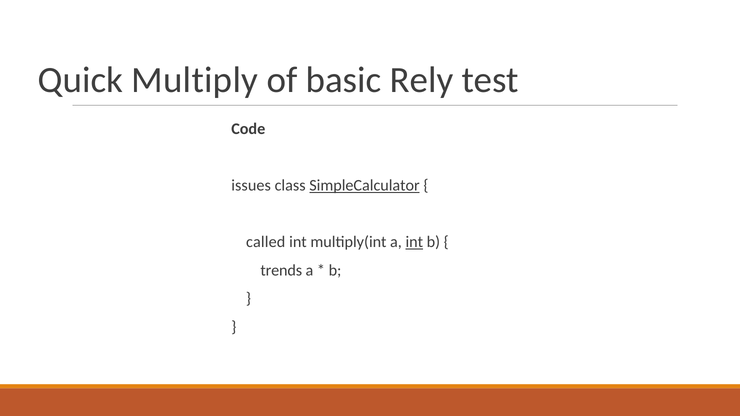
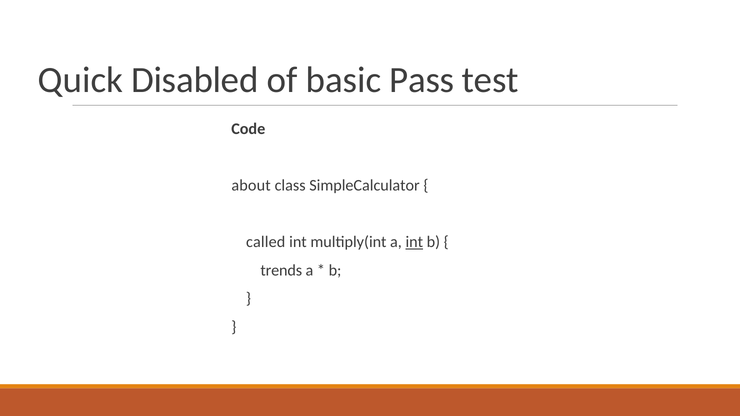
Multiply: Multiply -> Disabled
Rely: Rely -> Pass
issues: issues -> about
SimpleCalculator underline: present -> none
